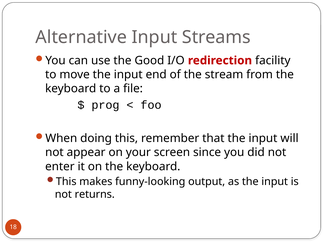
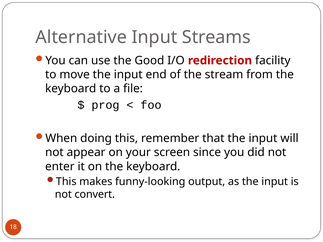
returns: returns -> convert
